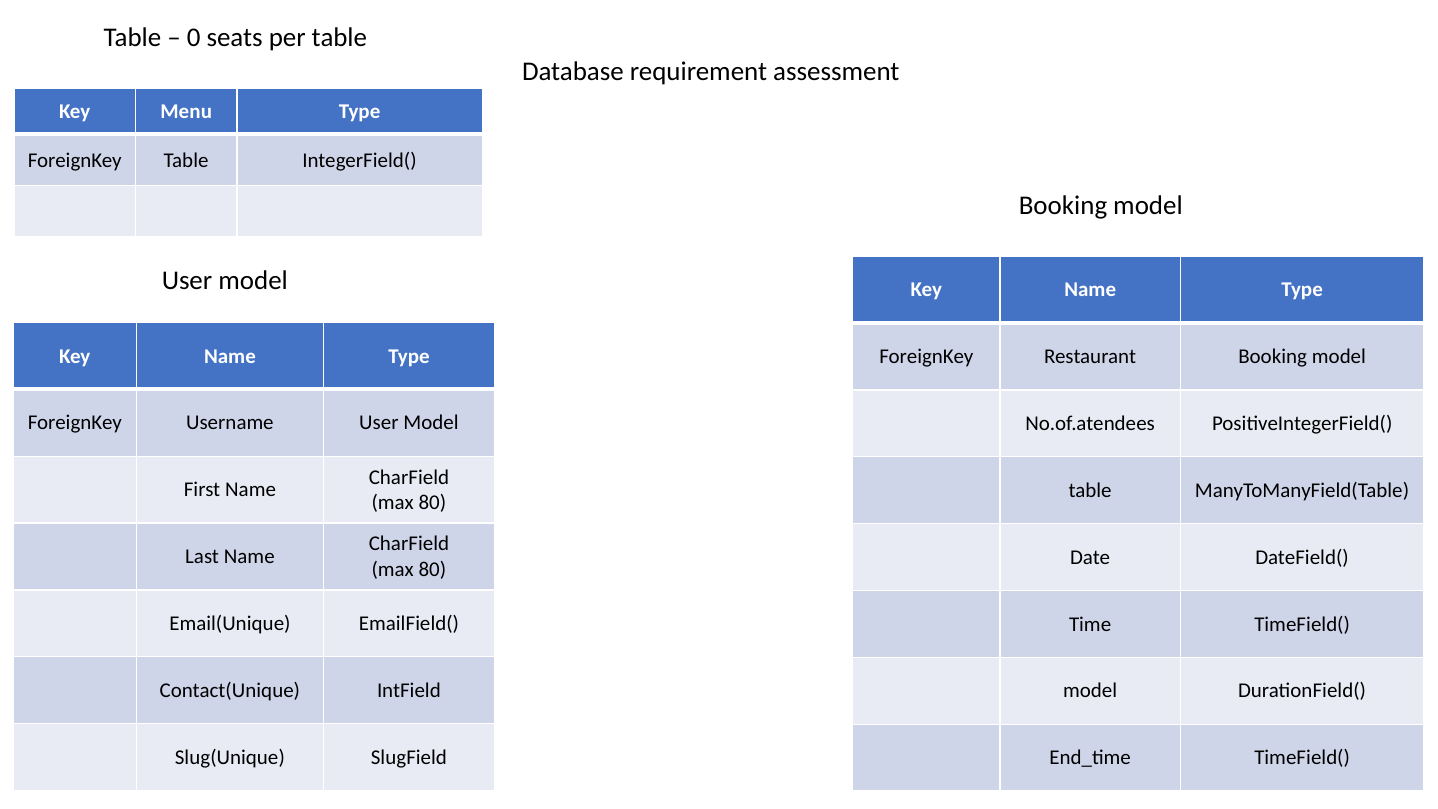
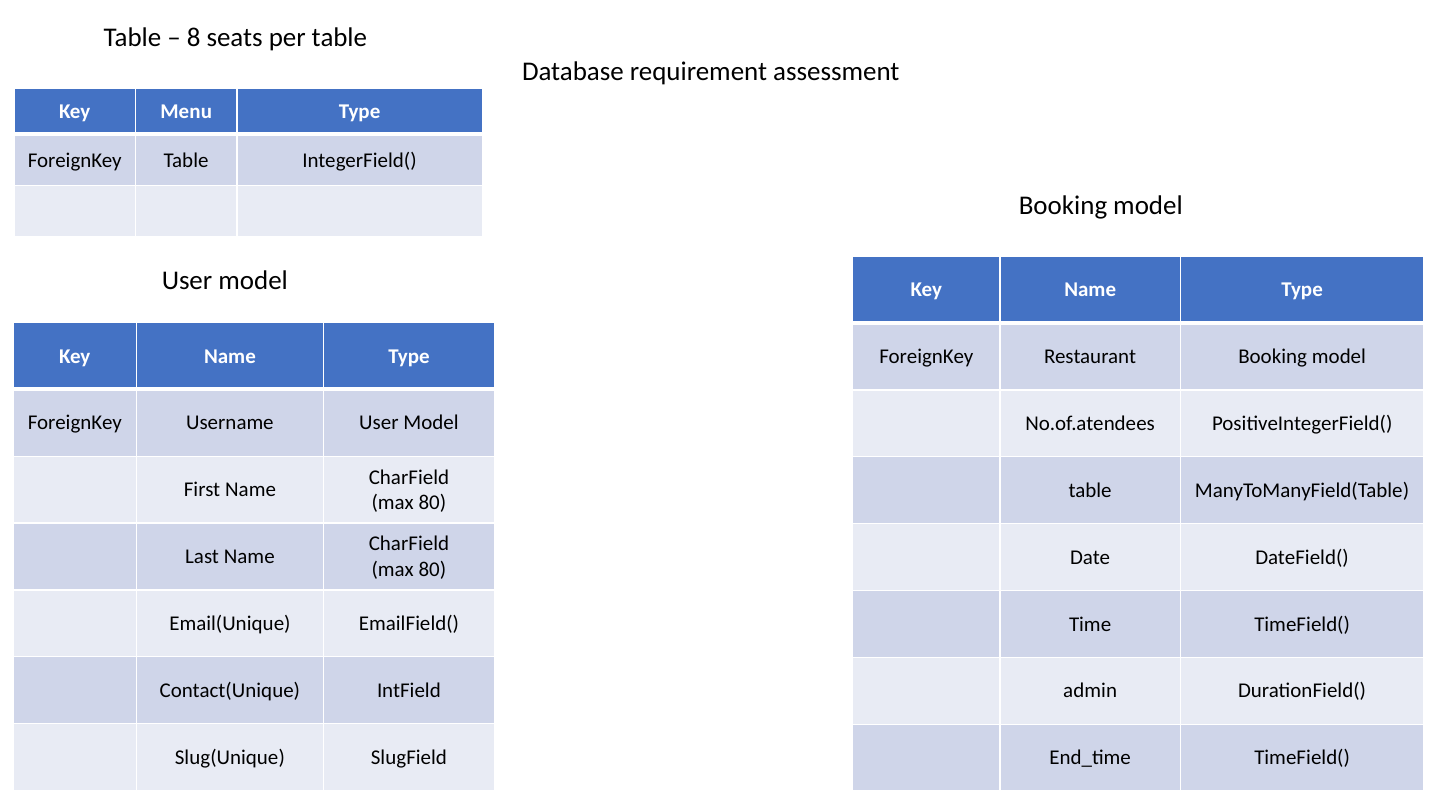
0: 0 -> 8
model at (1090, 691): model -> admin
